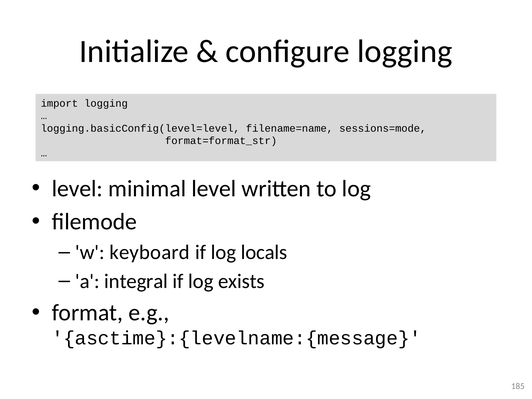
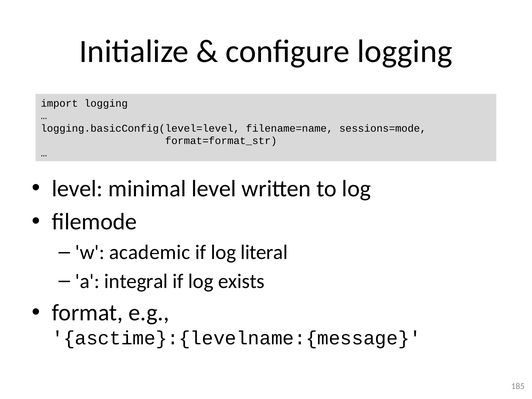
keyboard: keyboard -> academic
locals: locals -> literal
